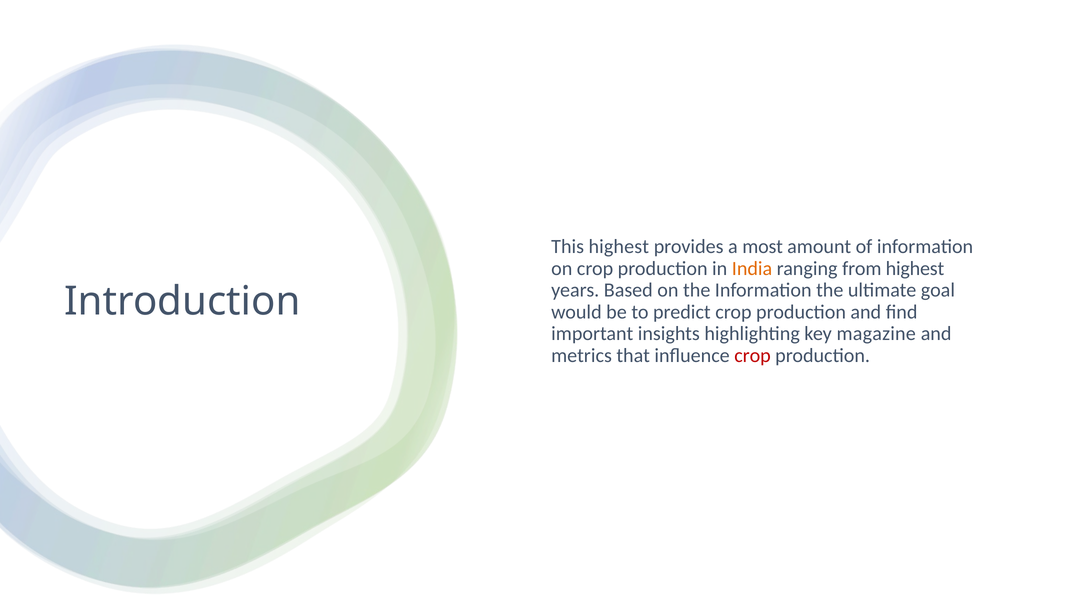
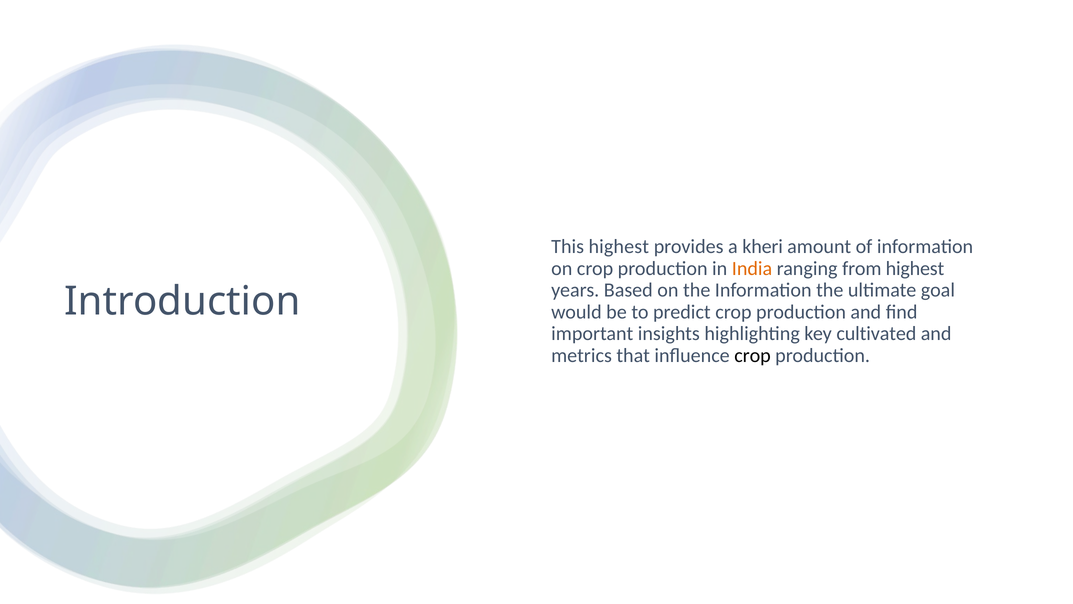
most: most -> kheri
magazine: magazine -> cultivated
crop at (753, 355) colour: red -> black
